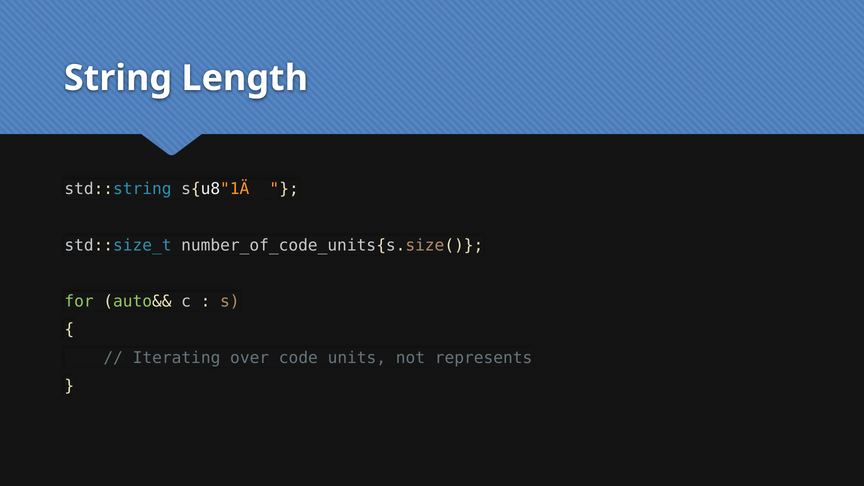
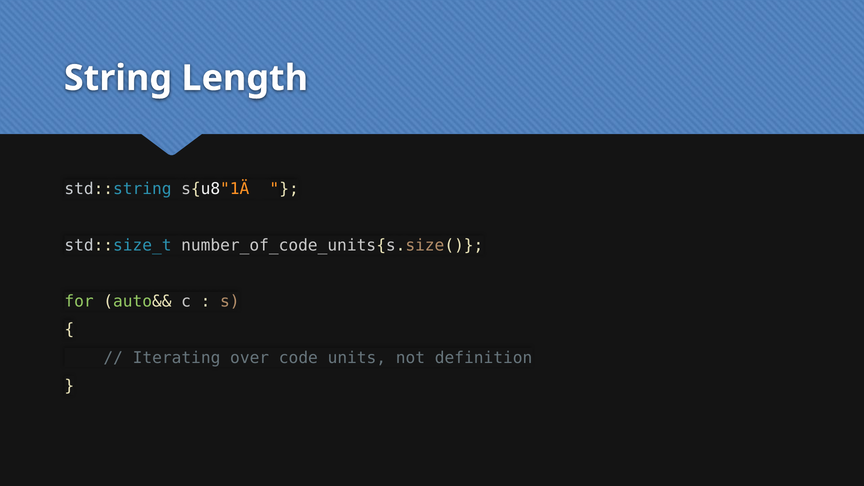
represents: represents -> definition
